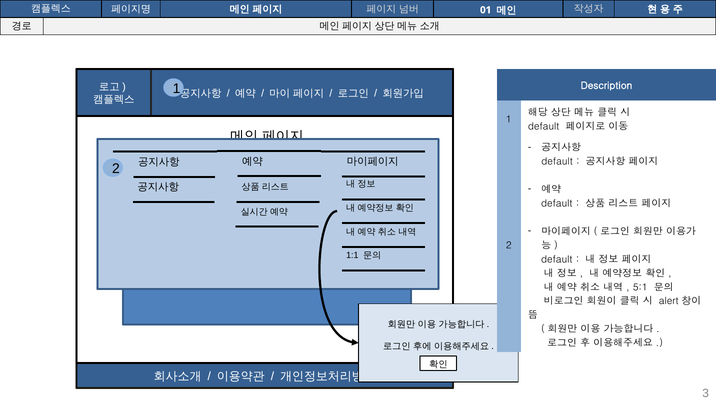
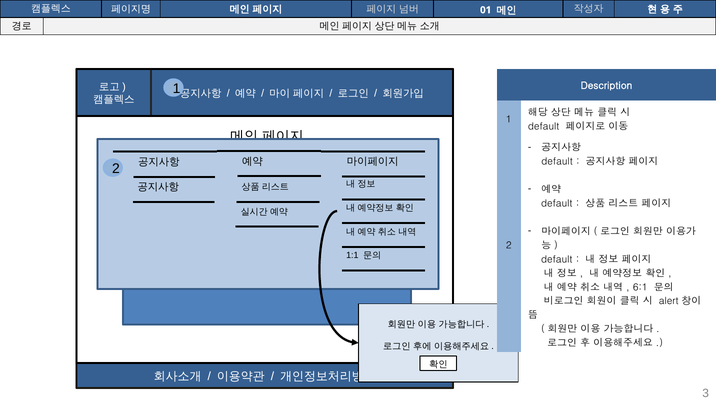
5:1: 5:1 -> 6:1
